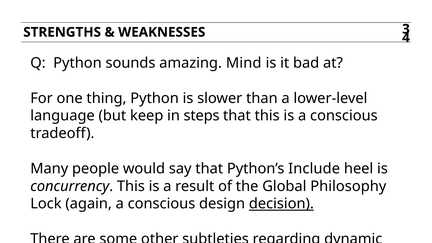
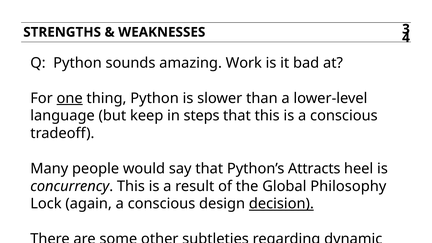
Mind: Mind -> Work
one underline: none -> present
Include: Include -> Attracts
